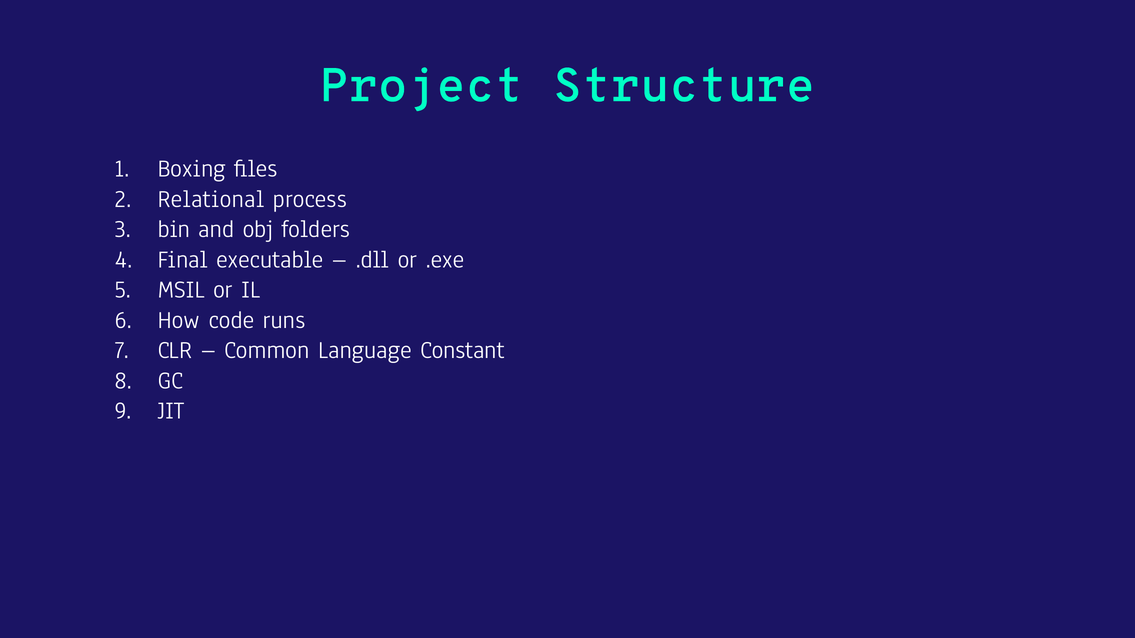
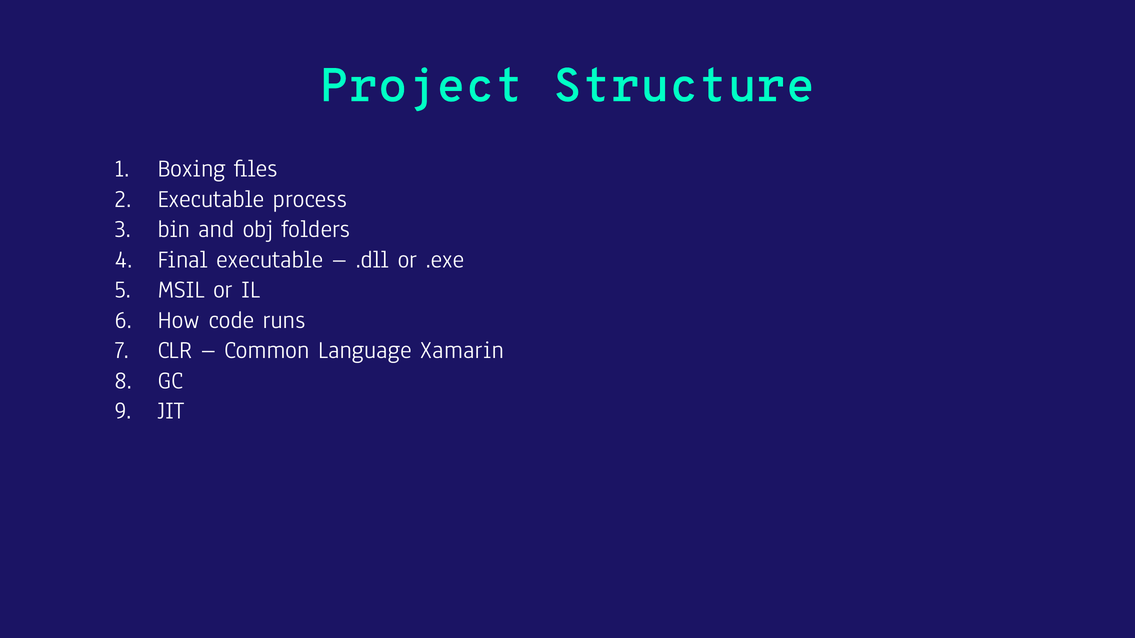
Relational at (211, 199): Relational -> Executable
Constant: Constant -> Xamarin
